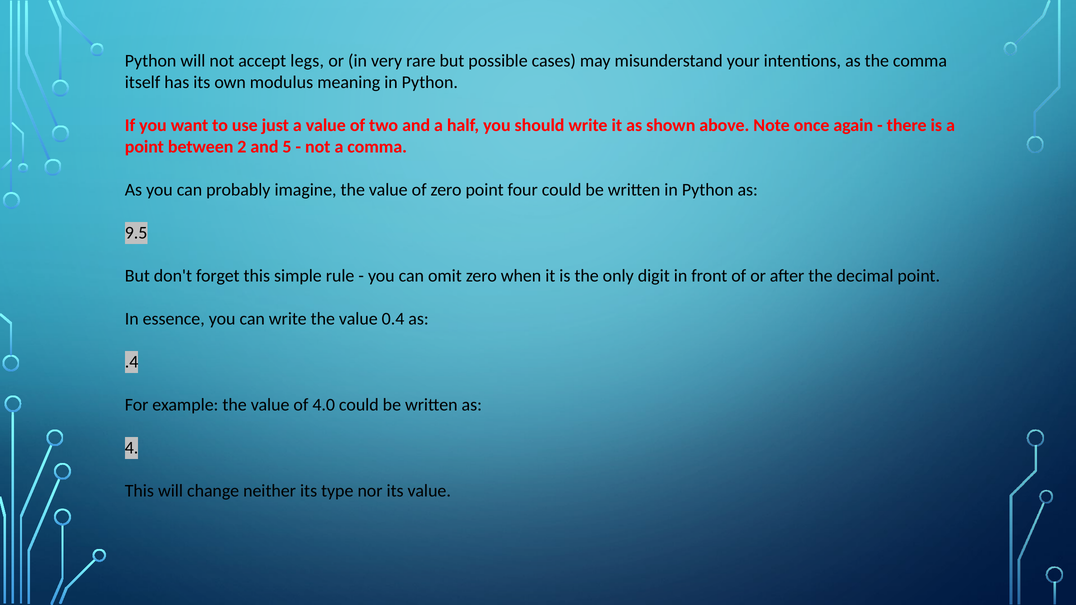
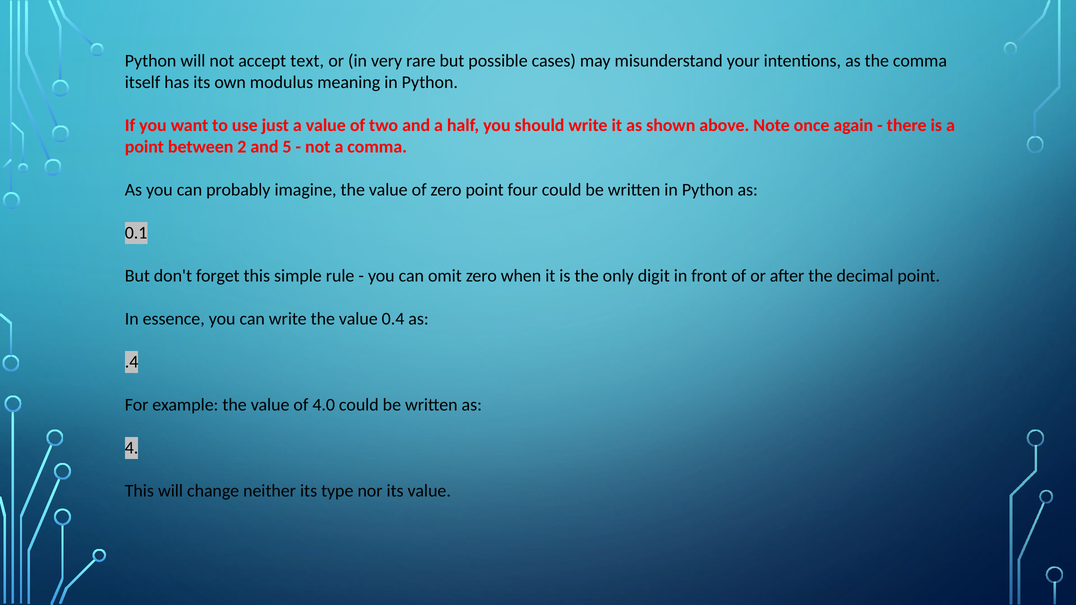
legs: legs -> text
9.5: 9.5 -> 0.1
